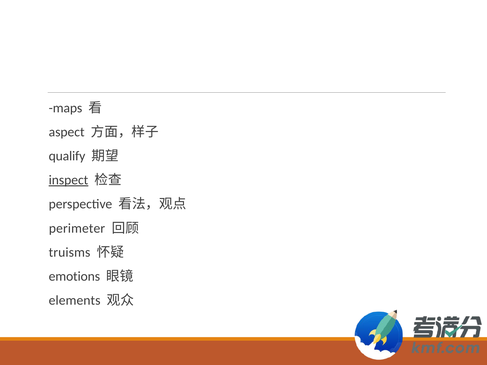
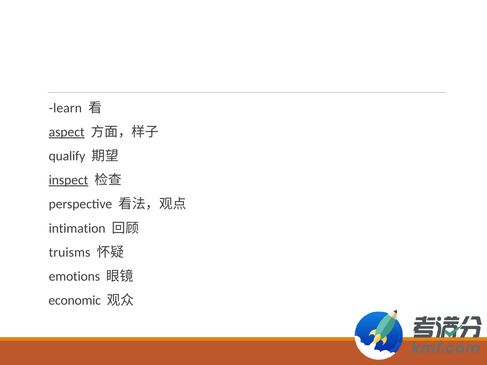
maps: maps -> learn
aspect underline: none -> present
perimeter: perimeter -> intimation
elements: elements -> economic
